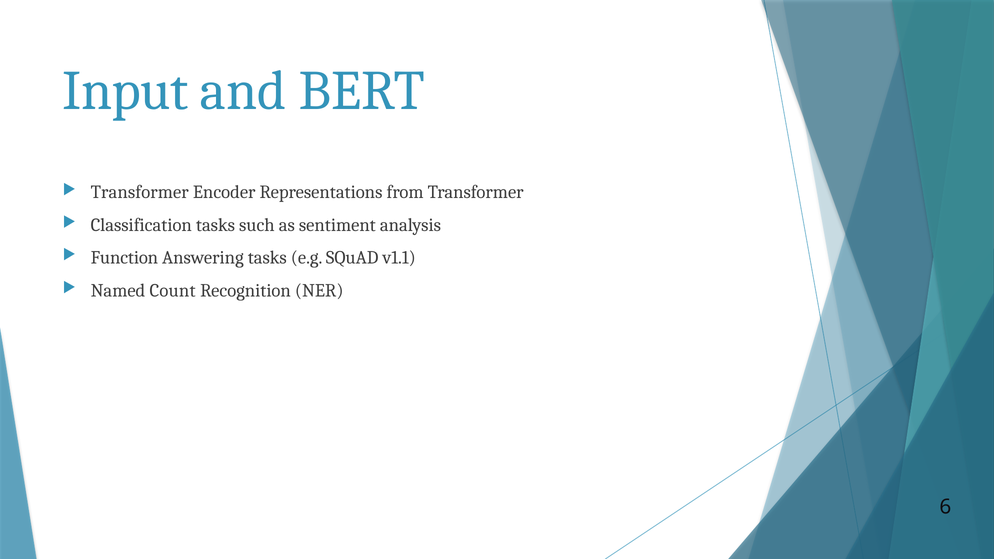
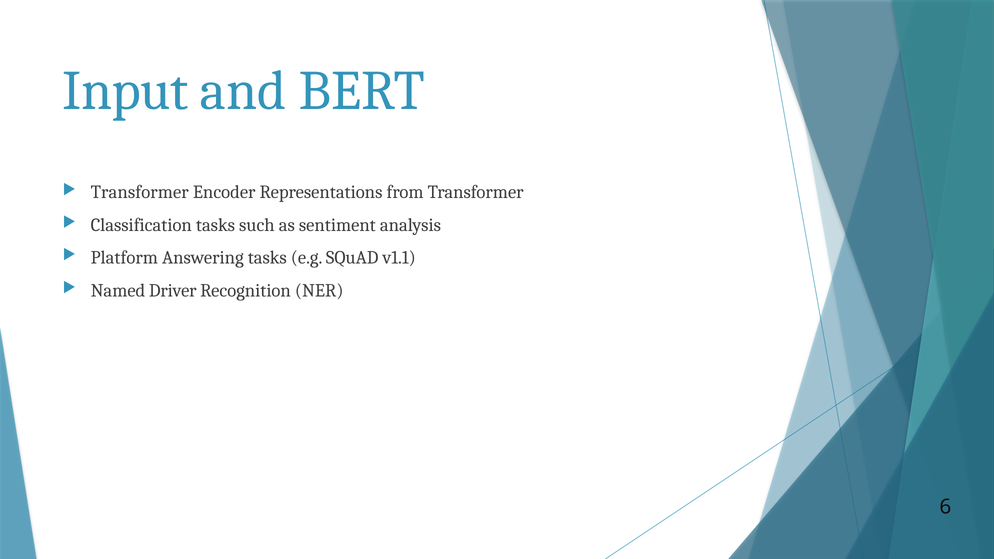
Function: Function -> Platform
Count: Count -> Driver
